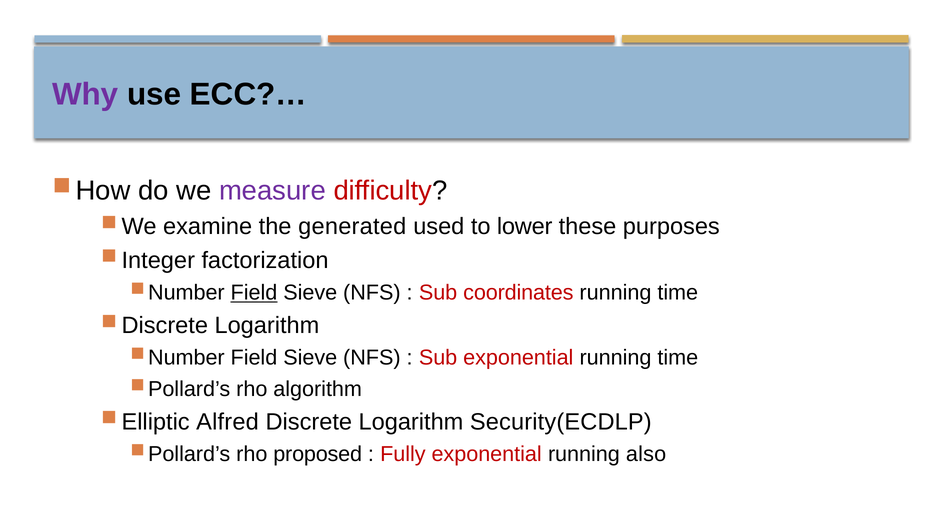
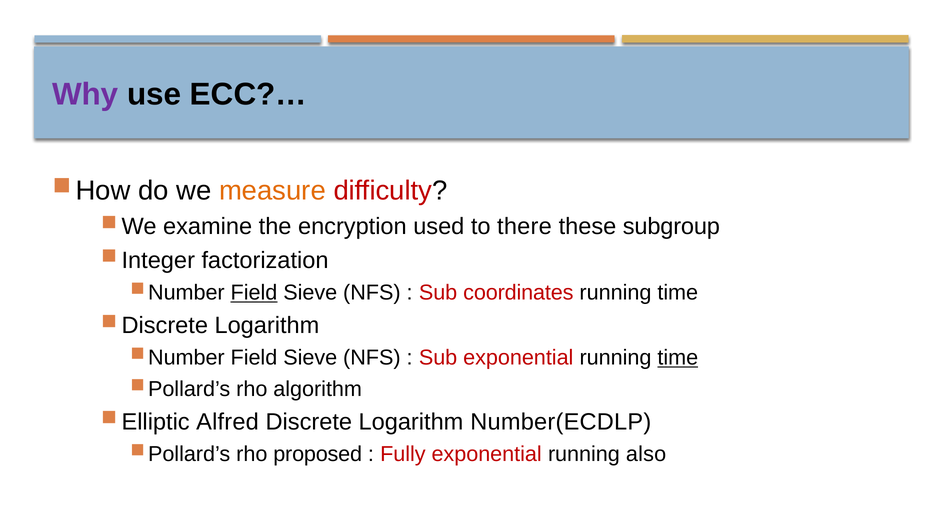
measure colour: purple -> orange
generated: generated -> encryption
lower: lower -> there
purposes: purposes -> subgroup
time at (678, 358) underline: none -> present
Security(ECDLP: Security(ECDLP -> Number(ECDLP
